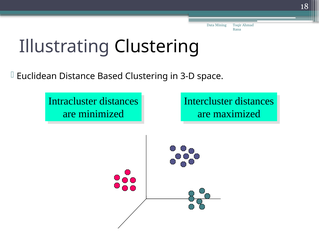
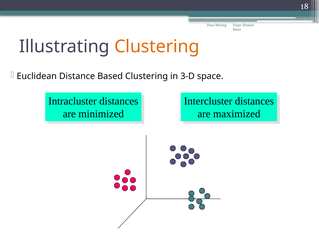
Clustering at (157, 46) colour: black -> orange
